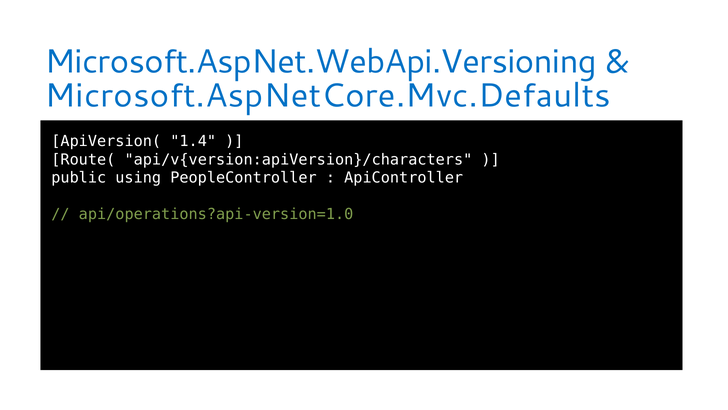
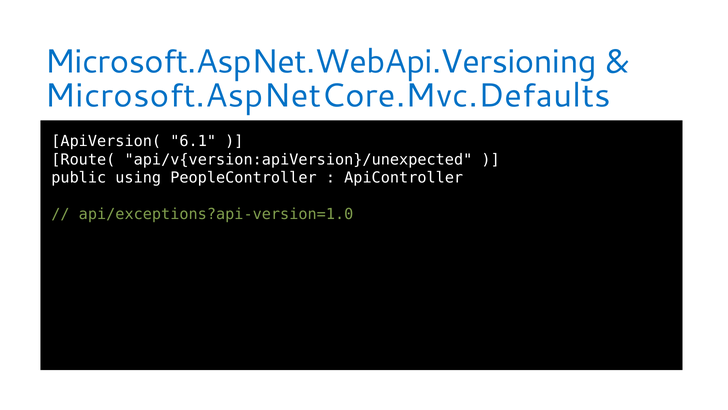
1.4: 1.4 -> 6.1
api/v{version:apiVersion}/characters: api/v{version:apiVersion}/characters -> api/v{version:apiVersion}/unexpected
api/operations?api-version=1.0: api/operations?api-version=1.0 -> api/exceptions?api-version=1.0
